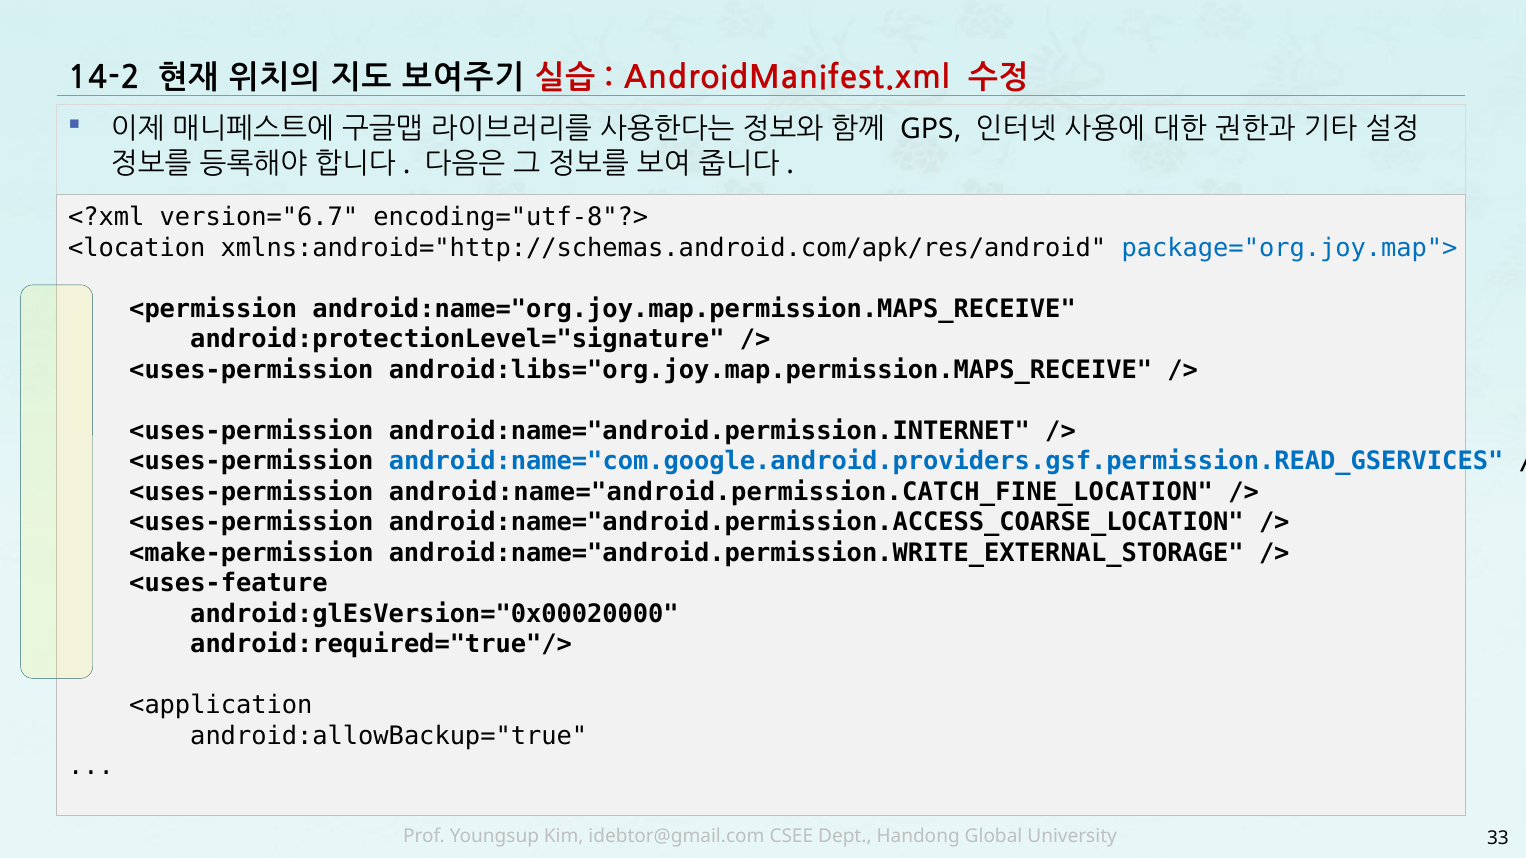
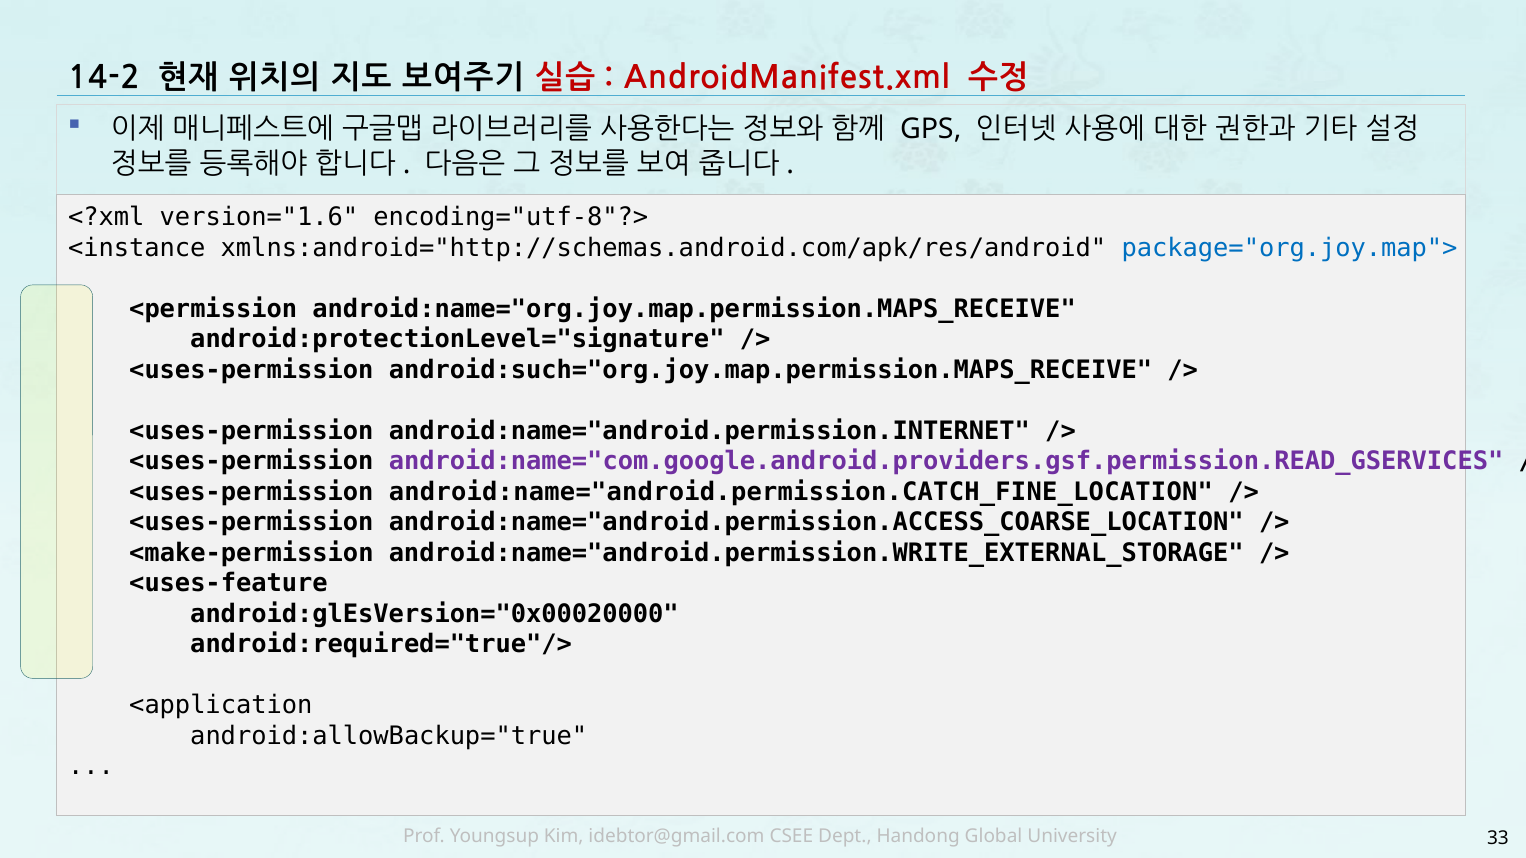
version="6.7: version="6.7 -> version="1.6
<location: <location -> <instance
android:libs="org.joy.map.permission.MAPS_RECEIVE: android:libs="org.joy.map.permission.MAPS_RECEIVE -> android:such="org.joy.map.permission.MAPS_RECEIVE
android:name="com.google.android.providers.gsf.permission.READ_GSERVICES colour: blue -> purple
